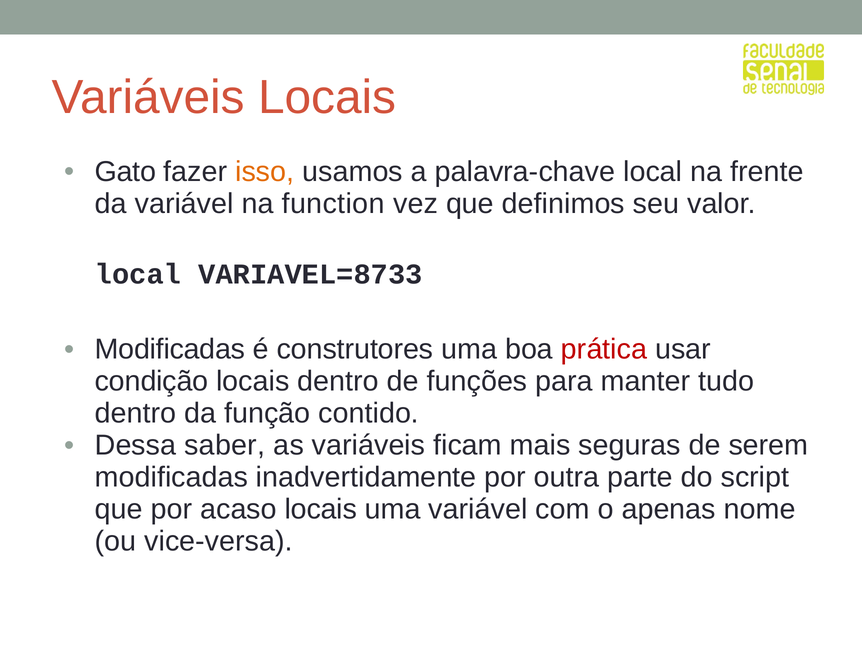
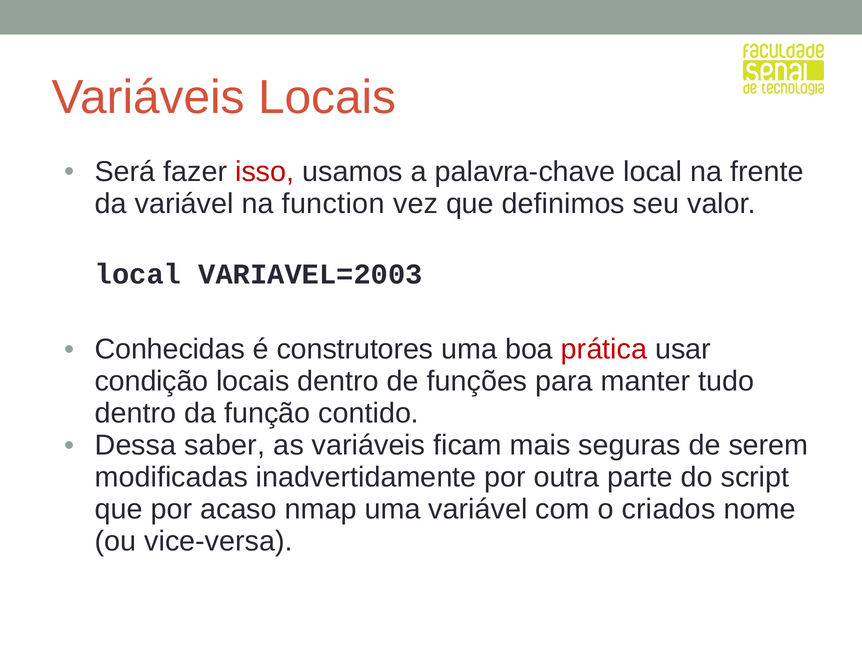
Gato: Gato -> Será
isso colour: orange -> red
VARIAVEL=8733: VARIAVEL=8733 -> VARIAVEL=2003
Modificadas at (170, 350): Modificadas -> Conhecidas
acaso locais: locais -> nmap
apenas: apenas -> criados
